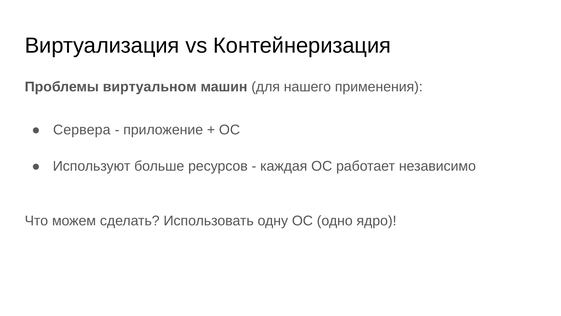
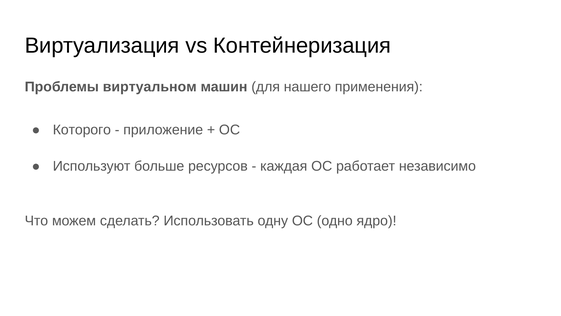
Сервера: Сервера -> Которого
